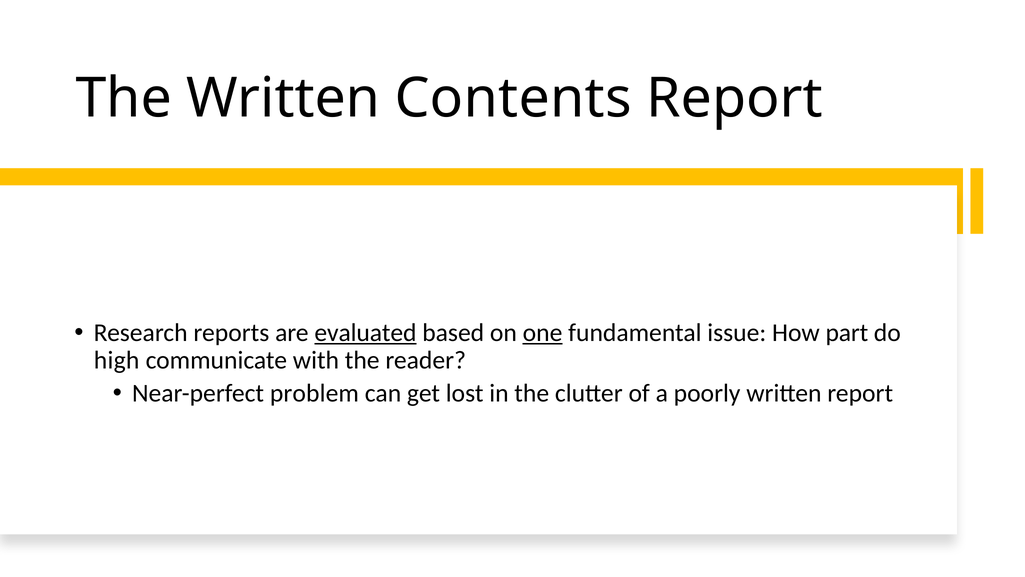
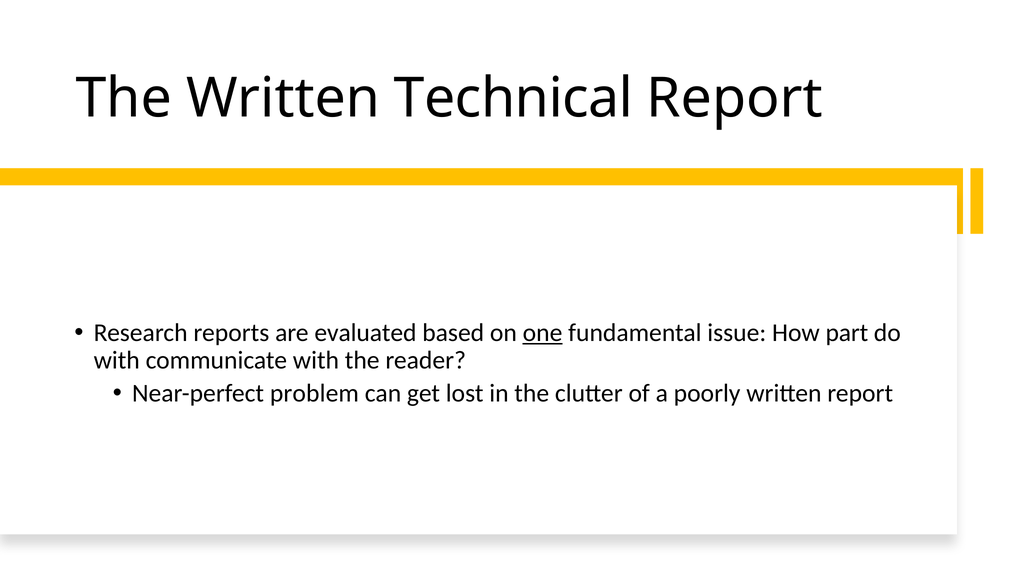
Contents: Contents -> Technical
evaluated underline: present -> none
high at (117, 360): high -> with
